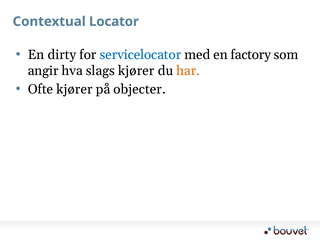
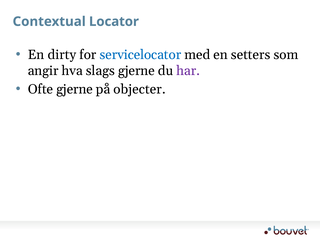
factory: factory -> setters
slags kjører: kjører -> gjerne
har colour: orange -> purple
Ofte kjører: kjører -> gjerne
